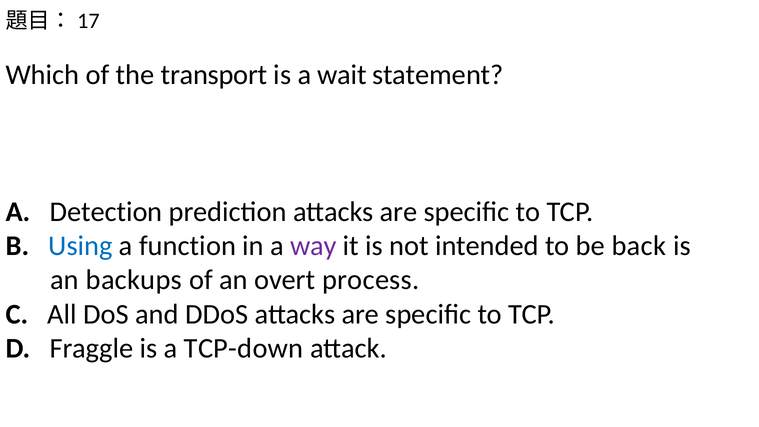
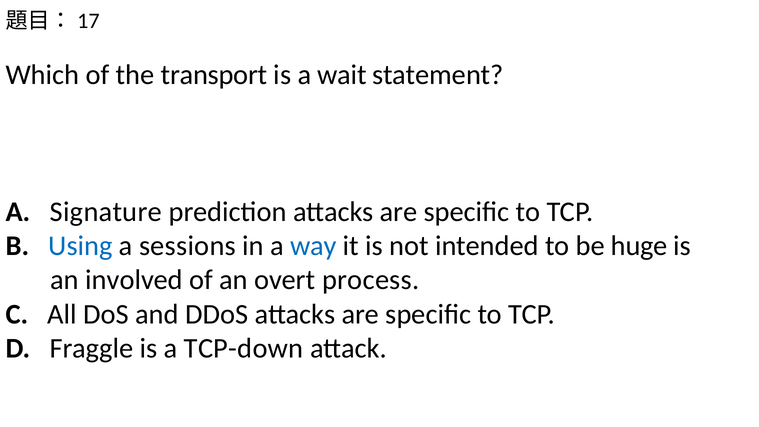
Detection: Detection -> Signature
function: function -> sessions
way colour: purple -> blue
back: back -> huge
backups: backups -> involved
